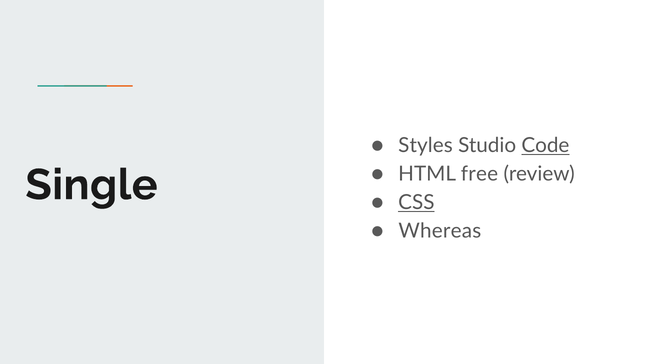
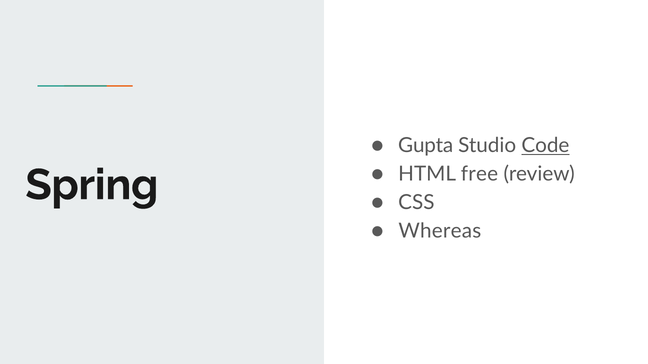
Styles: Styles -> Gupta
Single: Single -> Spring
CSS underline: present -> none
